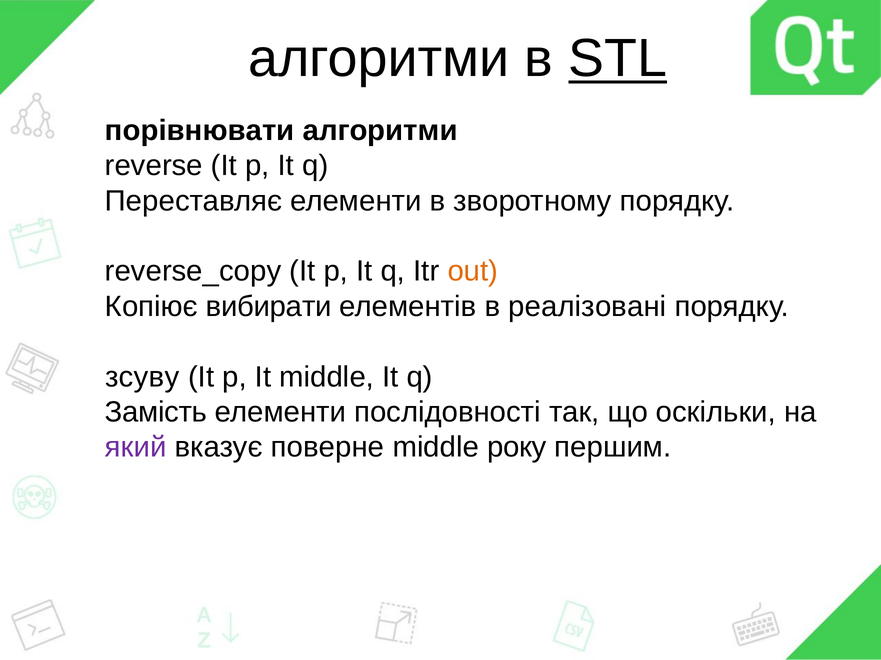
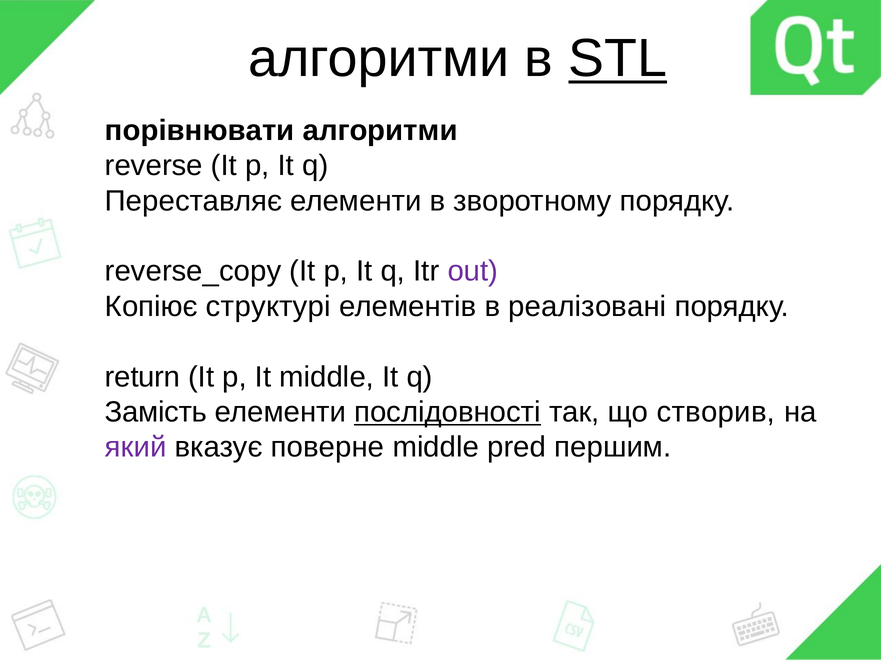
out colour: orange -> purple
вибирати: вибирати -> структурі
зсуву: зсуву -> return
послідовності underline: none -> present
оскільки: оскільки -> створив
року: року -> pred
